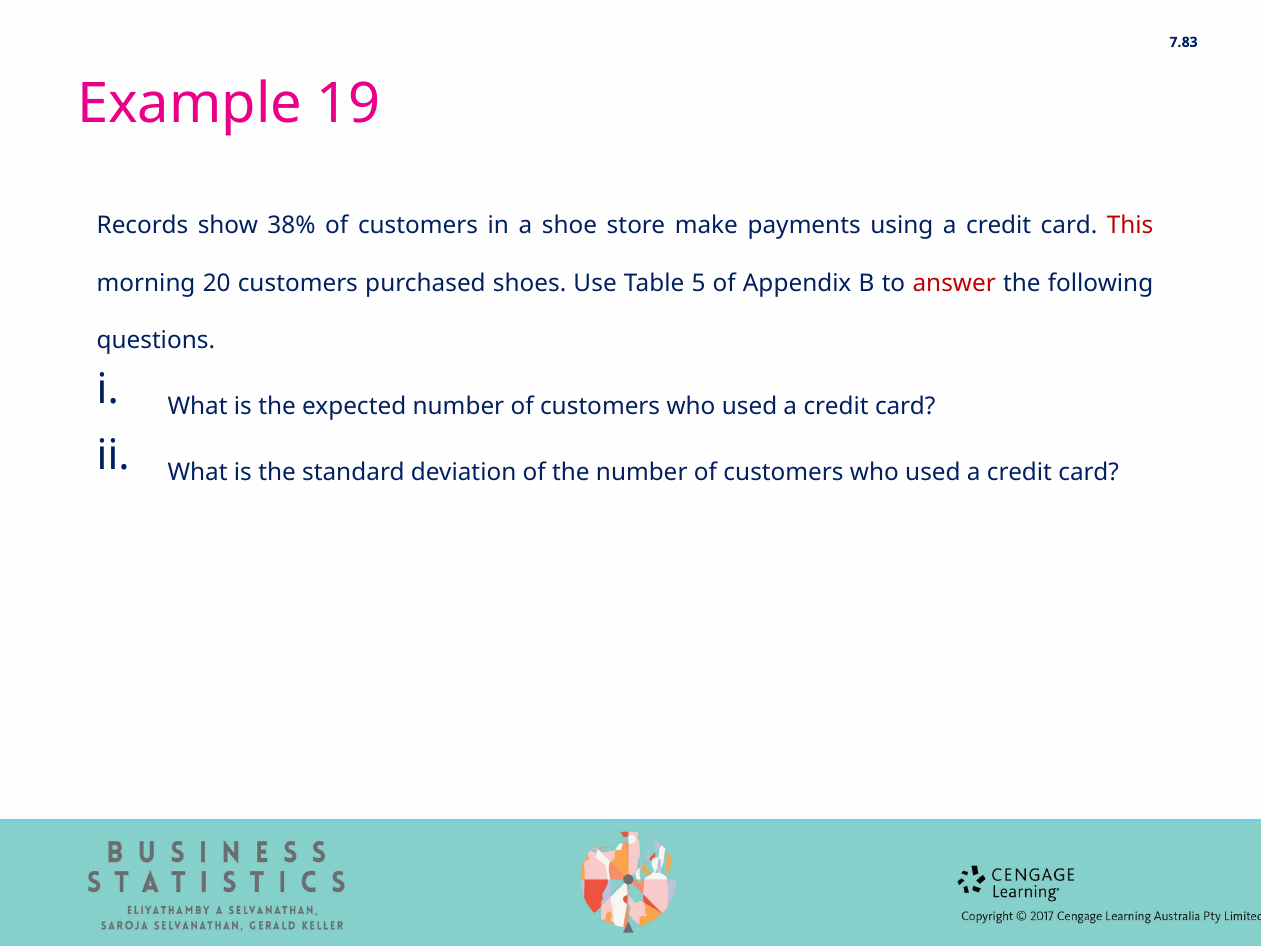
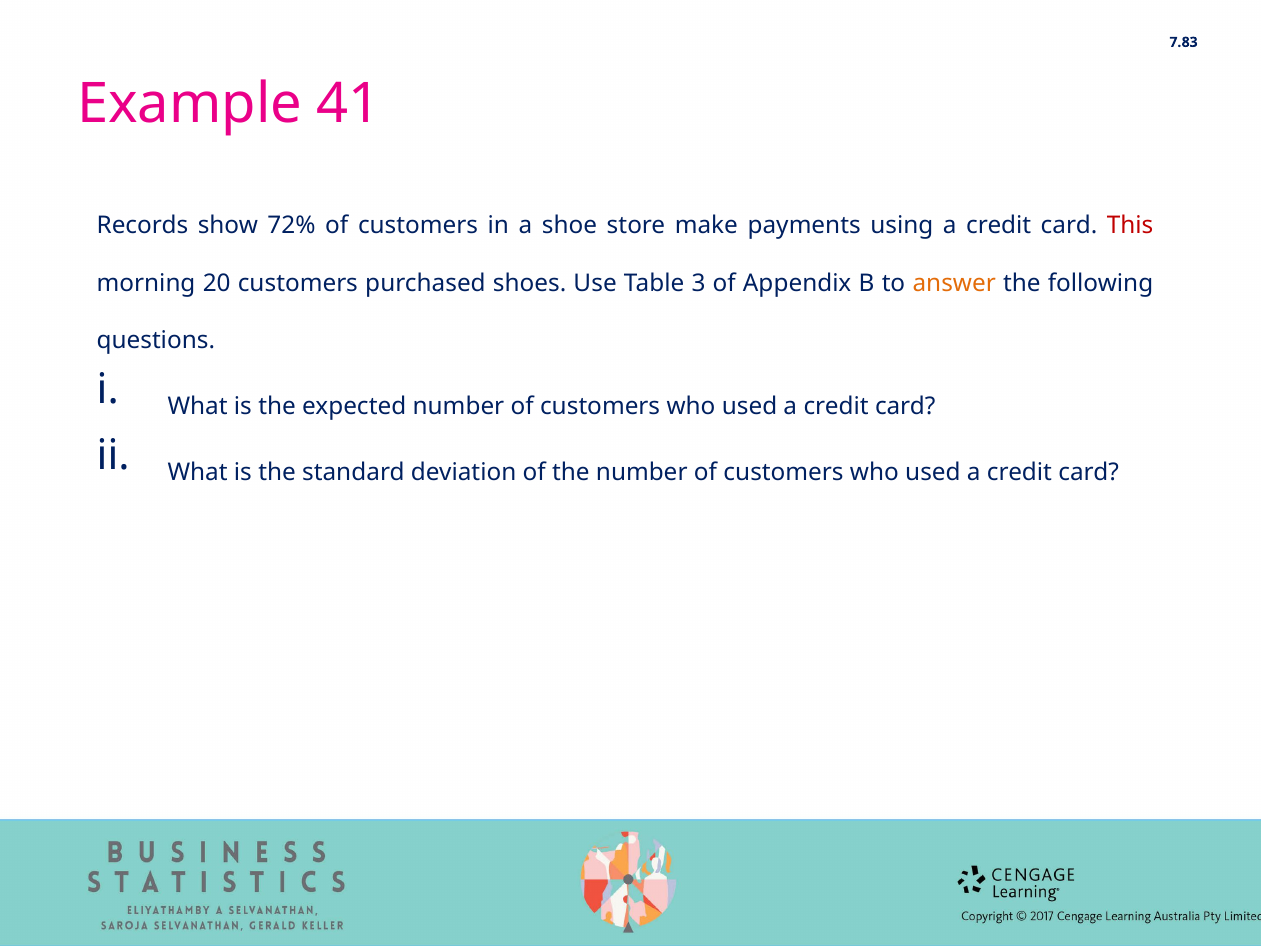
19: 19 -> 41
38%: 38% -> 72%
5: 5 -> 3
answer colour: red -> orange
